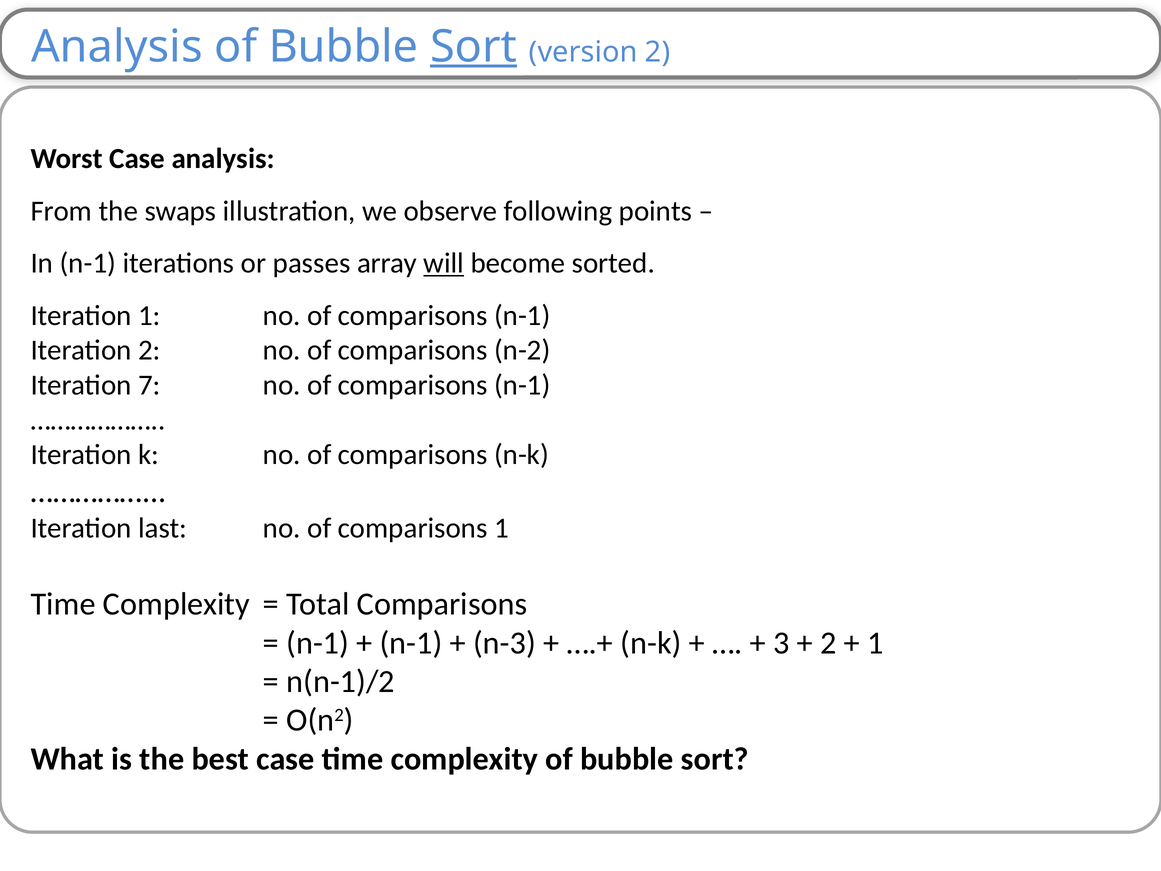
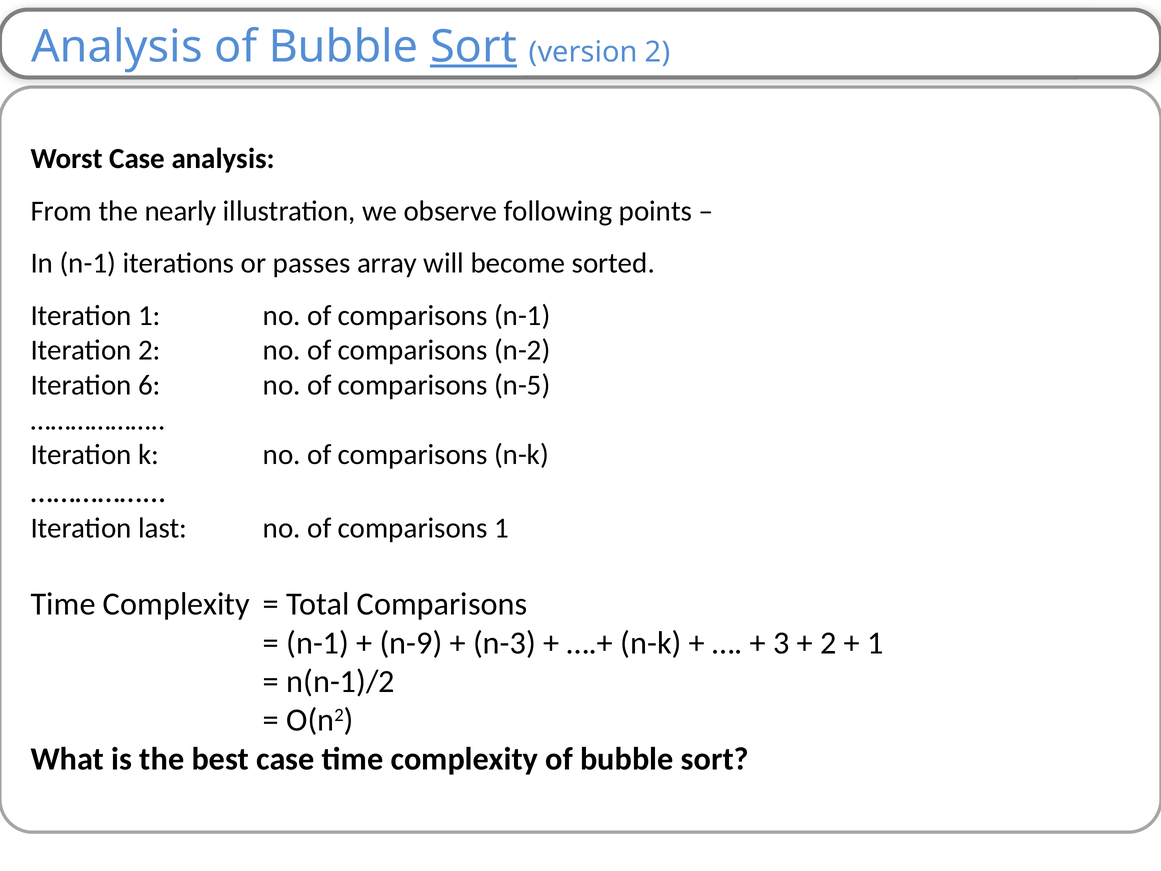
swaps: swaps -> nearly
will underline: present -> none
7: 7 -> 6
n-1 at (522, 385): n-1 -> n-5
n-1 at (411, 643): n-1 -> n-9
